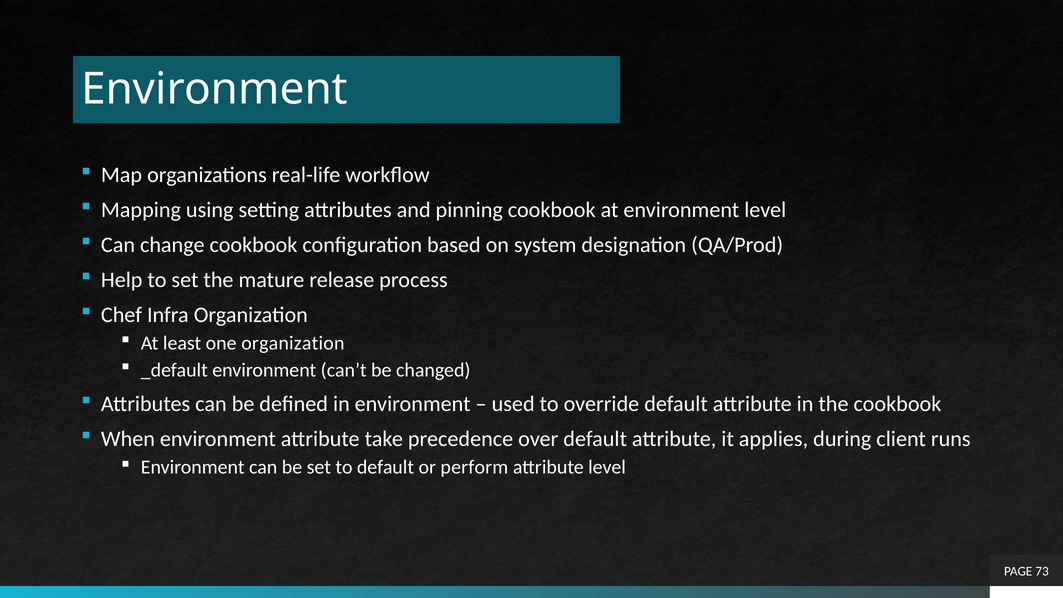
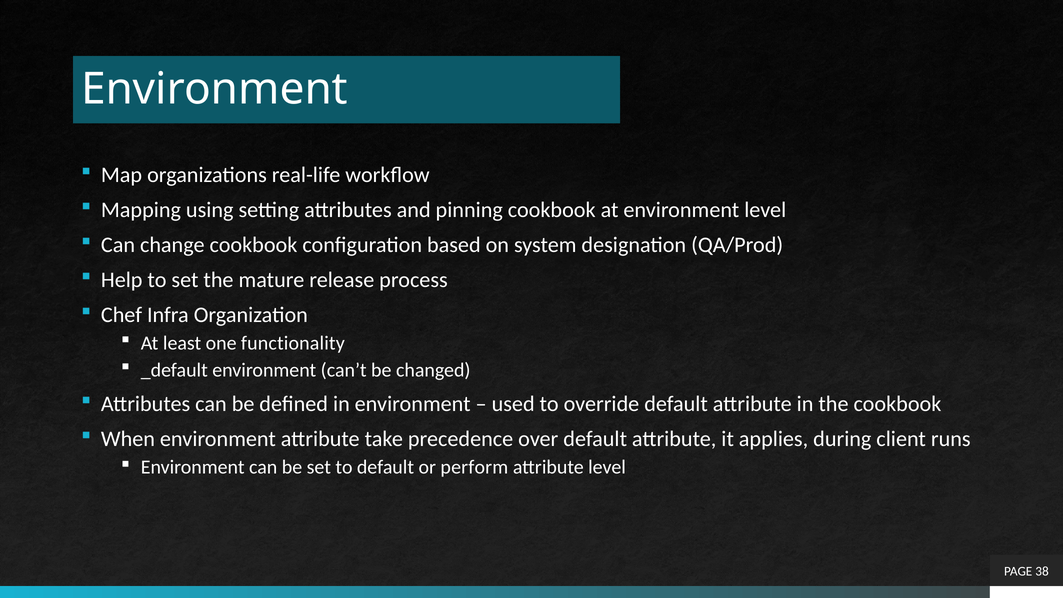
one organization: organization -> functionality
73: 73 -> 38
